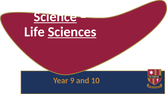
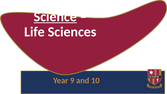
Sciences underline: present -> none
